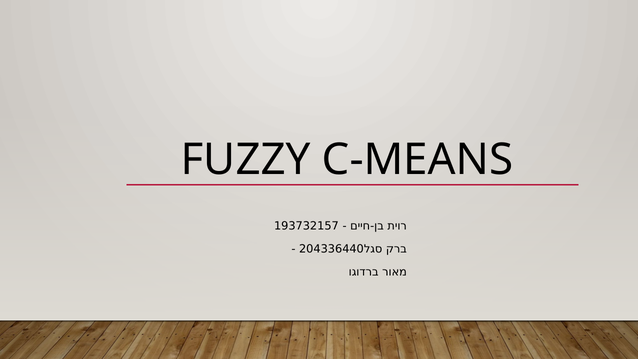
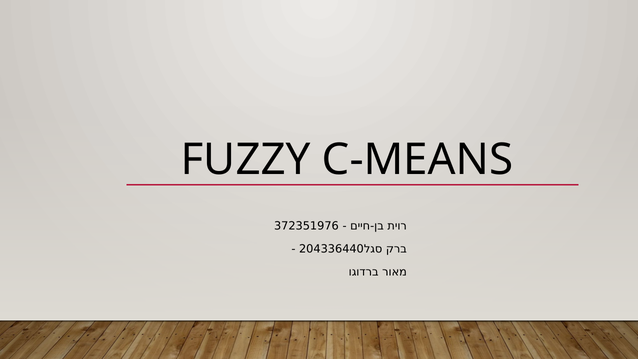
193732157: 193732157 -> 372351976
